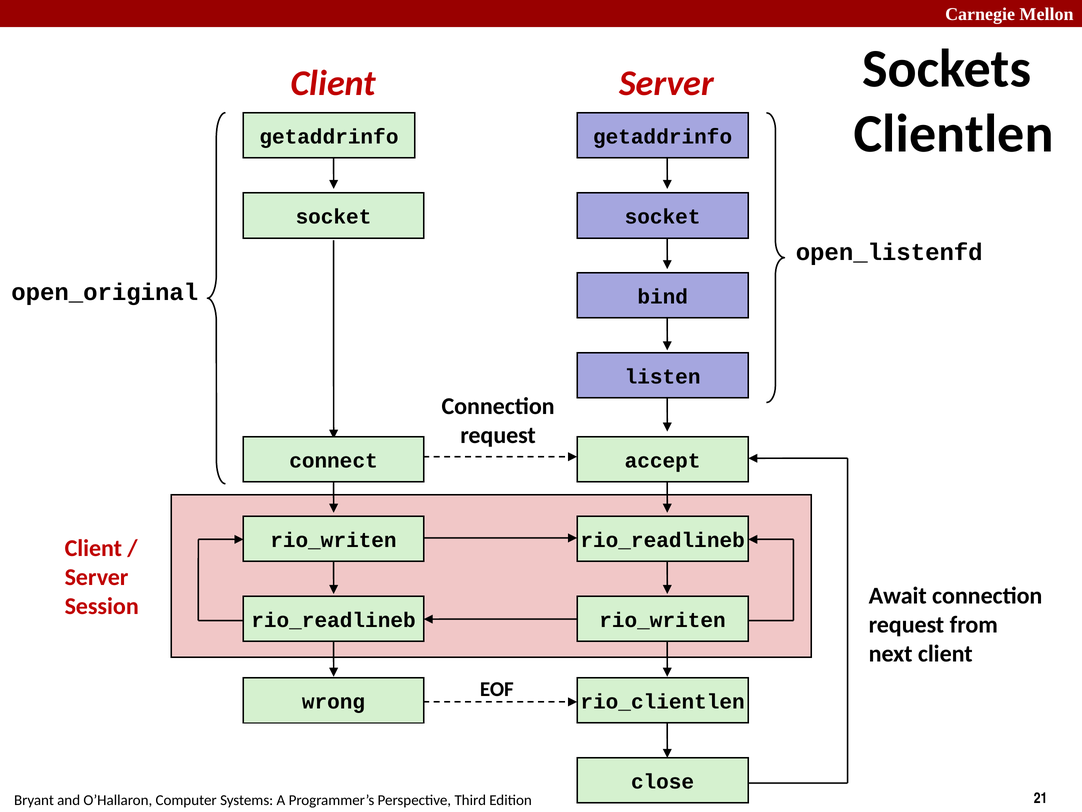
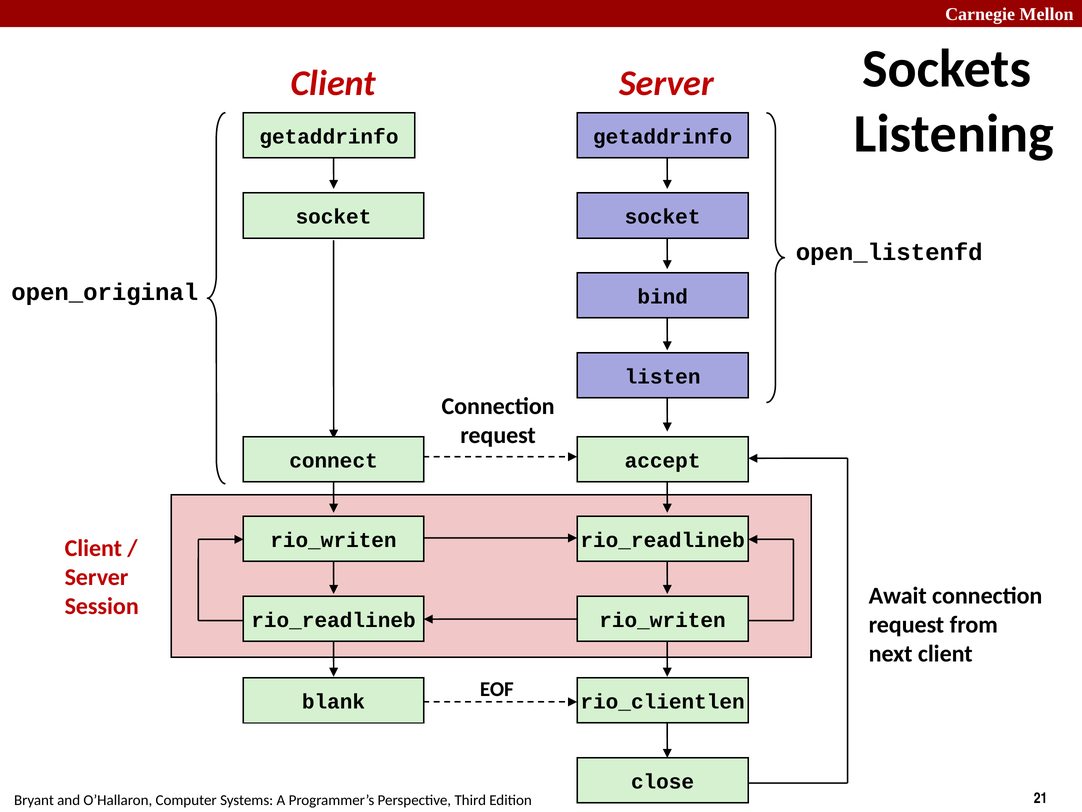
Clientlen: Clientlen -> Listening
wrong: wrong -> blank
